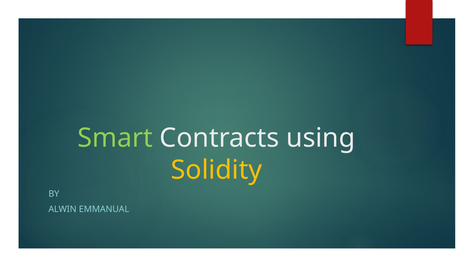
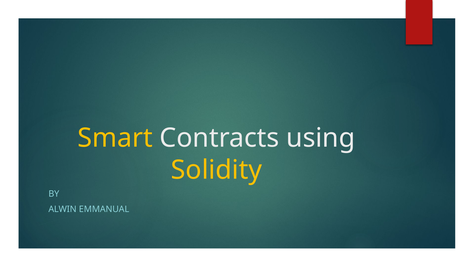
Smart colour: light green -> yellow
